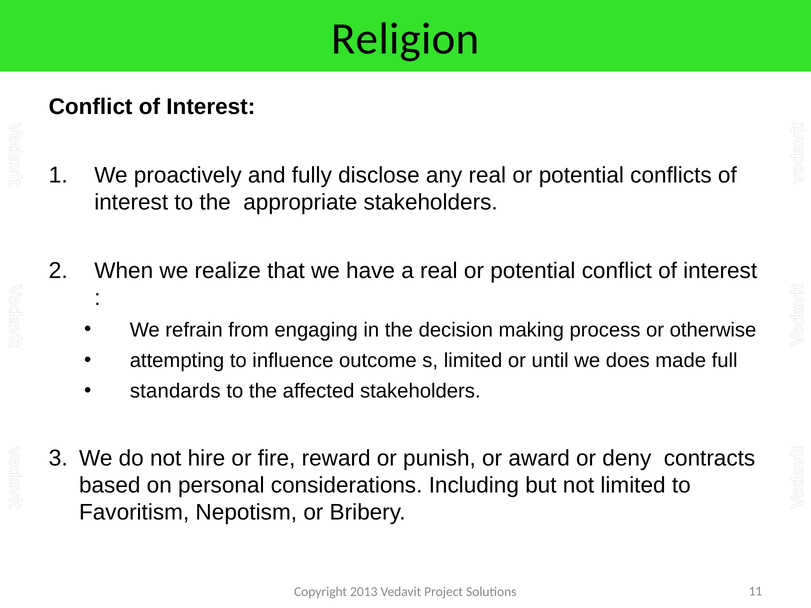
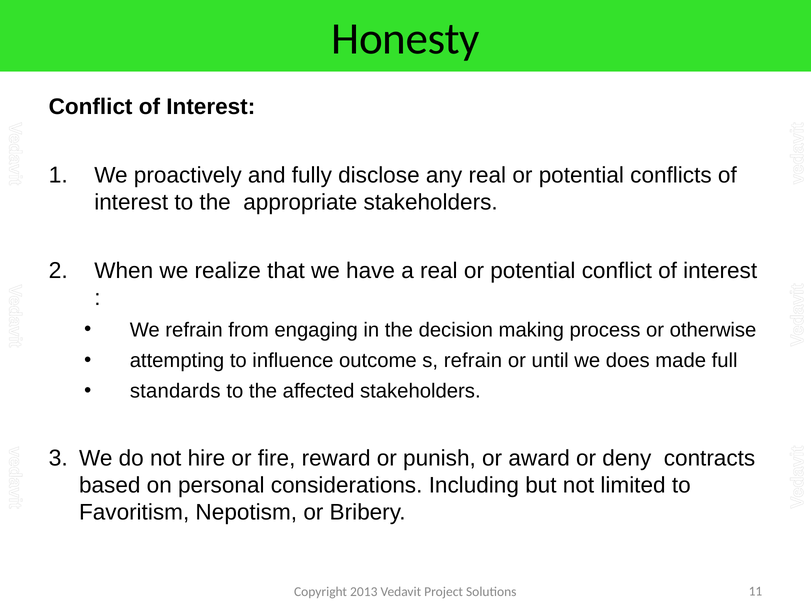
Religion: Religion -> Honesty
s limited: limited -> refrain
